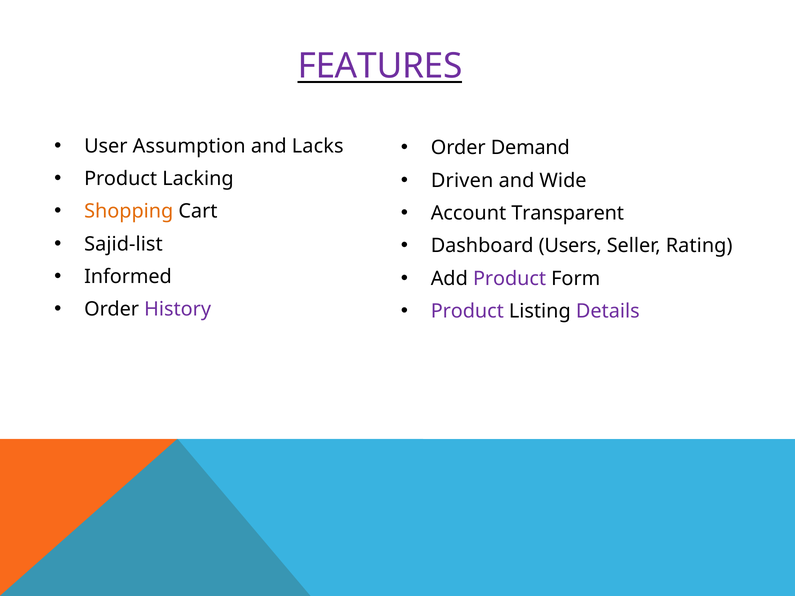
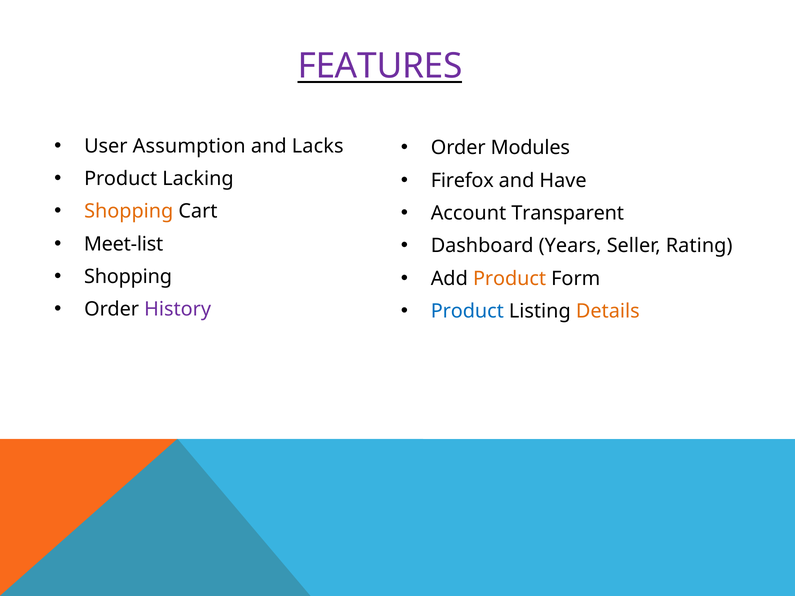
Demand: Demand -> Modules
Driven: Driven -> Firefox
Wide: Wide -> Have
Sajid-list: Sajid-list -> Meet-list
Users: Users -> Years
Informed at (128, 277): Informed -> Shopping
Product at (510, 279) colour: purple -> orange
Product at (467, 311) colour: purple -> blue
Details colour: purple -> orange
